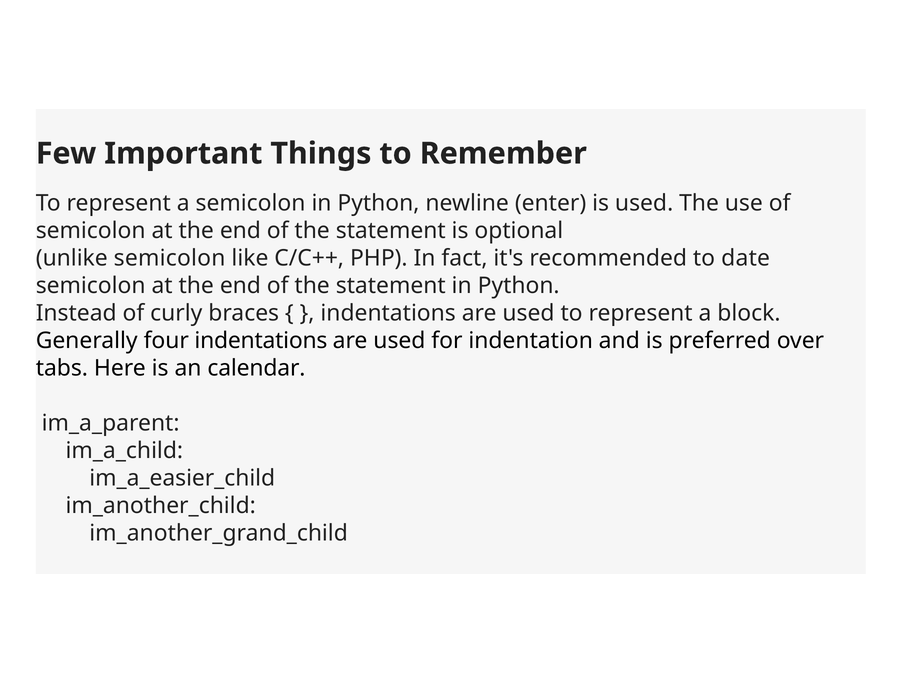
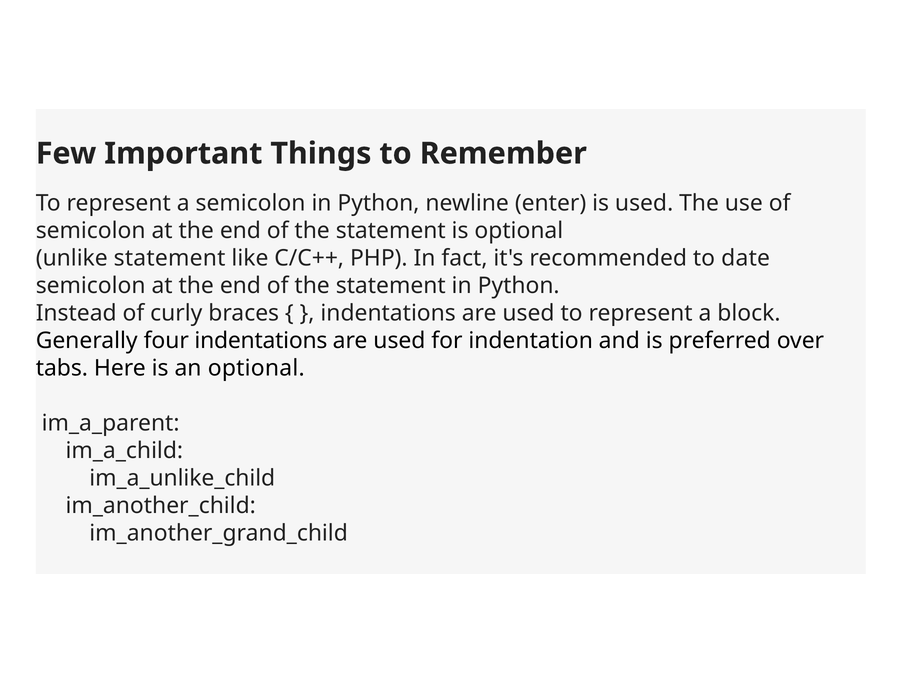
unlike semicolon: semicolon -> statement
an calendar: calendar -> optional
im_a_easier_child: im_a_easier_child -> im_a_unlike_child
